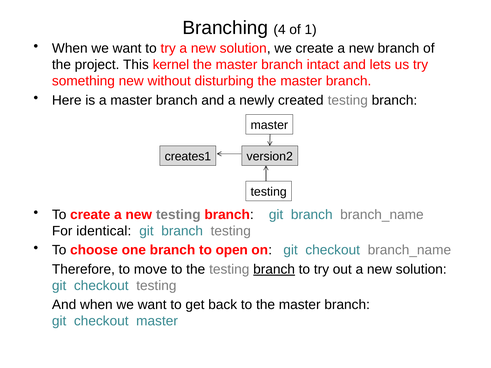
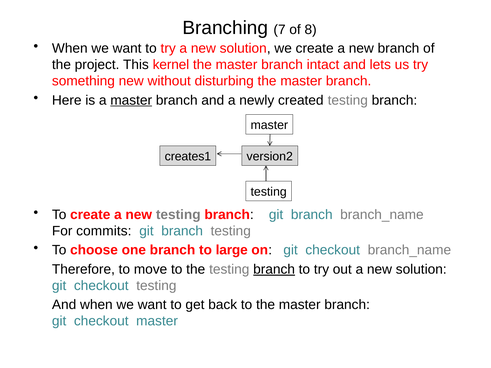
4: 4 -> 7
1: 1 -> 8
master at (131, 100) underline: none -> present
identical: identical -> commits
open: open -> large
